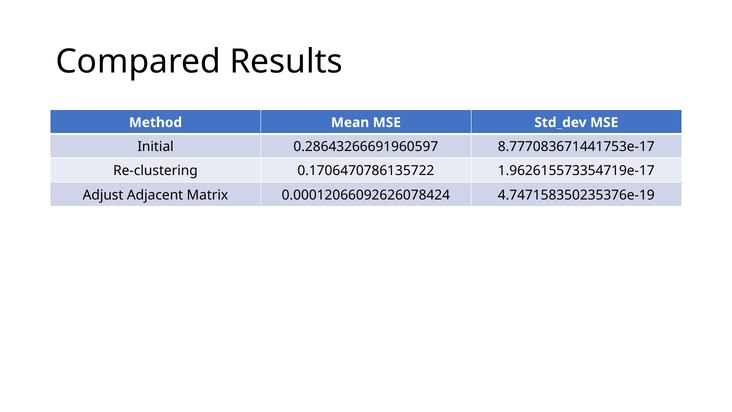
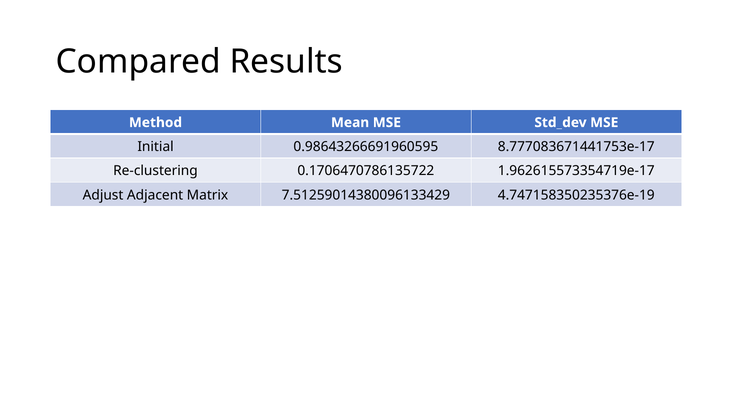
0.28643266691960597: 0.28643266691960597 -> 0.98643266691960595
0.00012066092626078424: 0.00012066092626078424 -> 7.51259014380096133429
